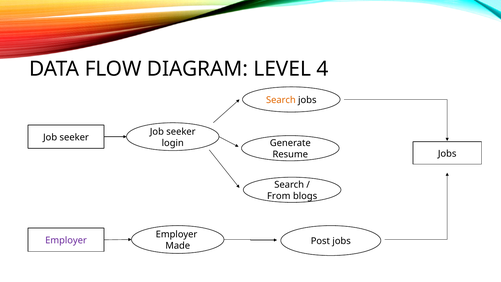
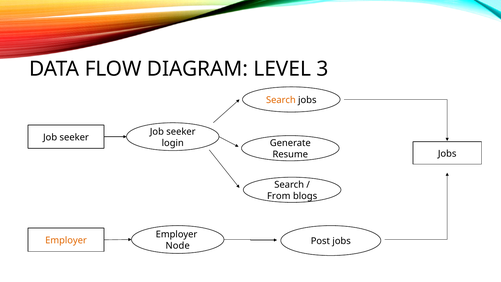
4: 4 -> 3
Employer at (66, 240) colour: purple -> orange
Made: Made -> Node
